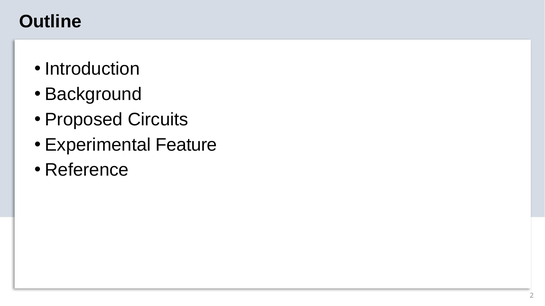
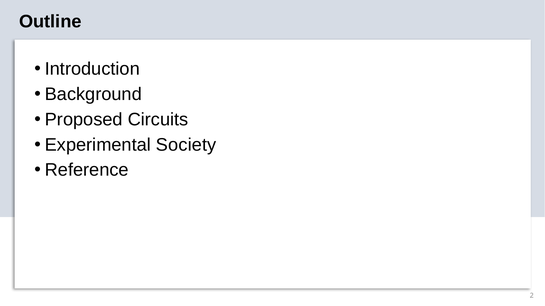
Feature: Feature -> Society
